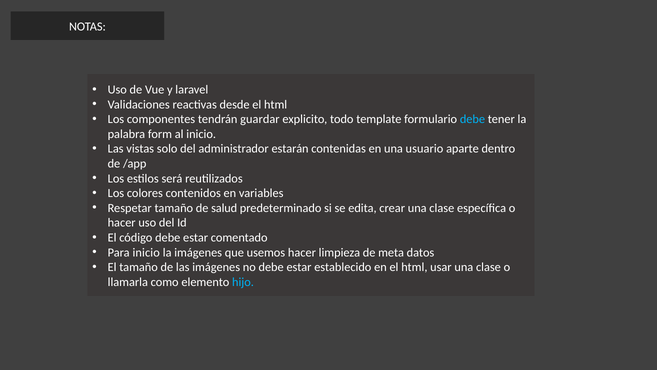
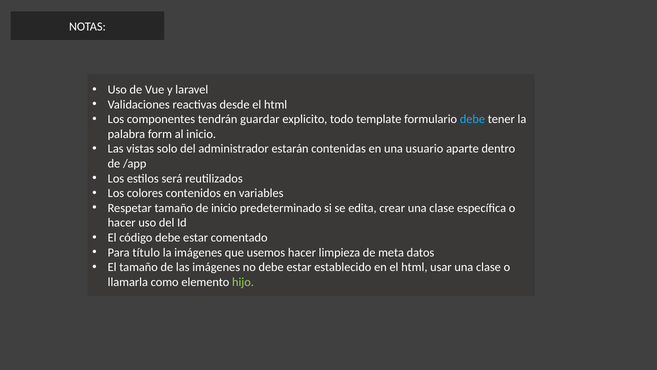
de salud: salud -> inicio
Para inicio: inicio -> título
hijo colour: light blue -> light green
